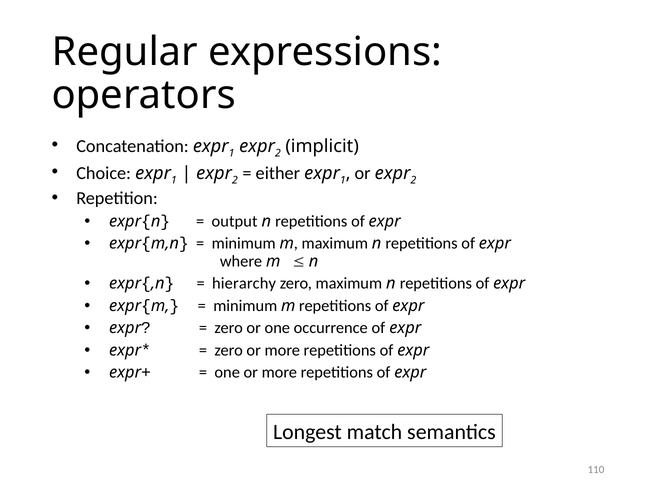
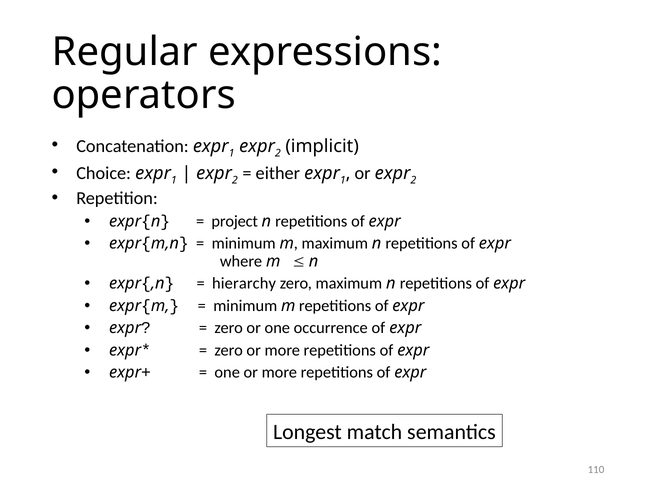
output: output -> project
